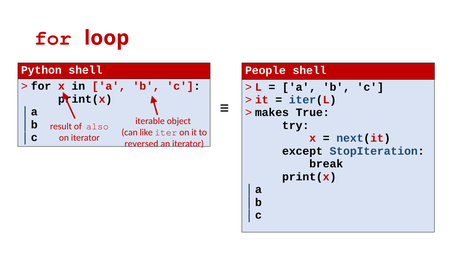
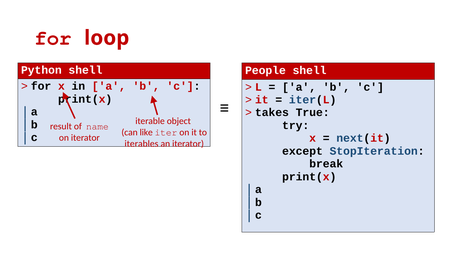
makes: makes -> takes
also: also -> name
reversed: reversed -> iterables
